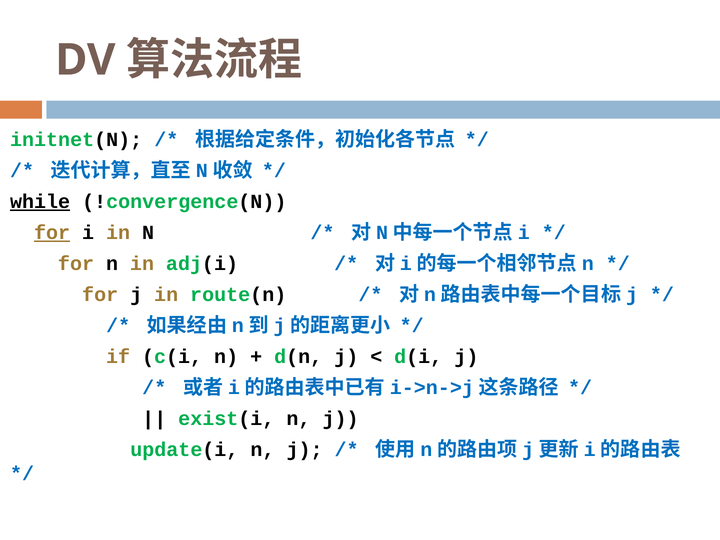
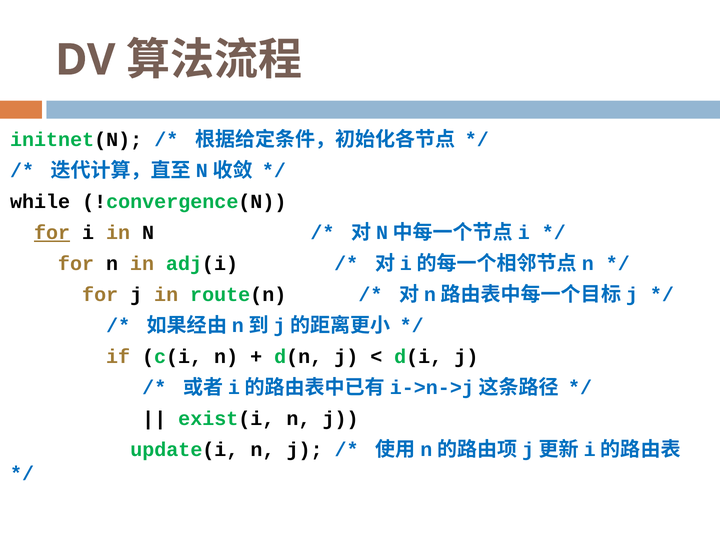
while underline: present -> none
